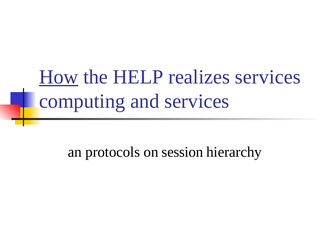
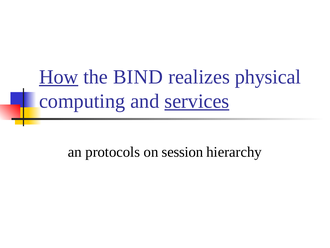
HELP: HELP -> BIND
realizes services: services -> physical
services at (197, 101) underline: none -> present
